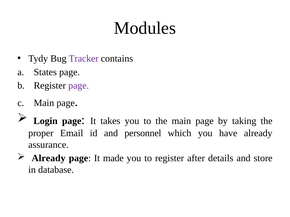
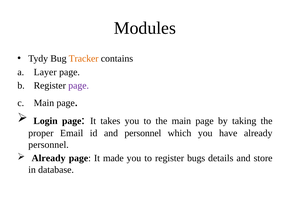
Tracker colour: purple -> orange
States: States -> Layer
assurance at (48, 145): assurance -> personnel
after: after -> bugs
